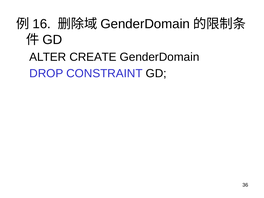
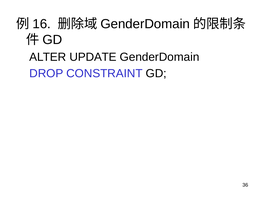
CREATE: CREATE -> UPDATE
